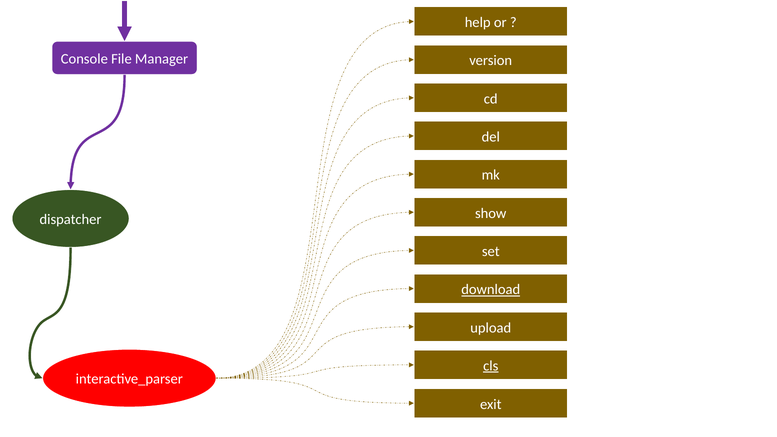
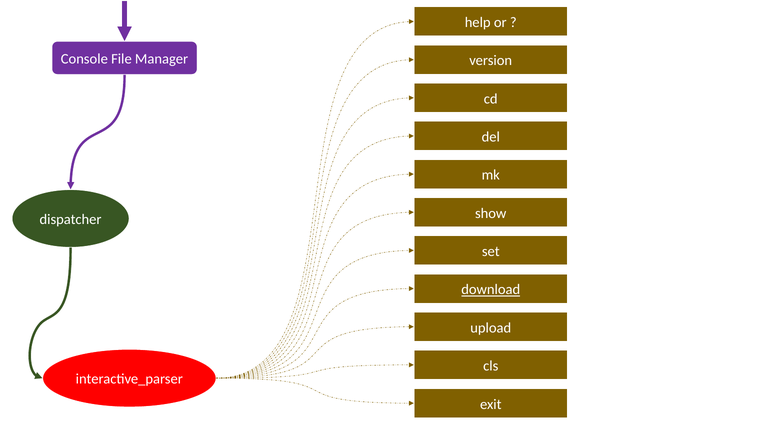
cls underline: present -> none
